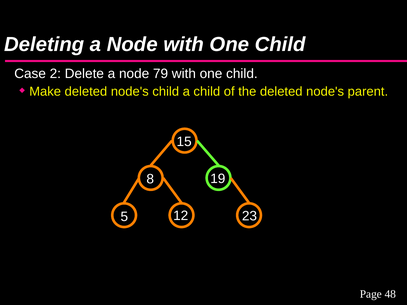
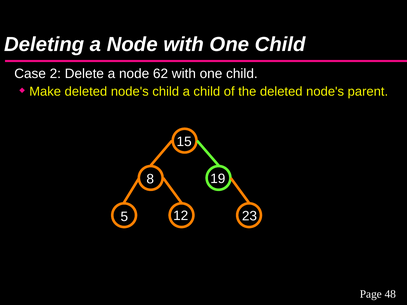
79: 79 -> 62
